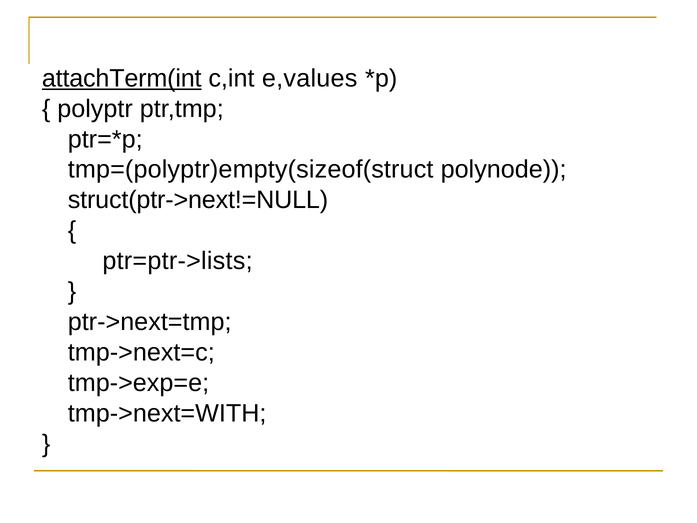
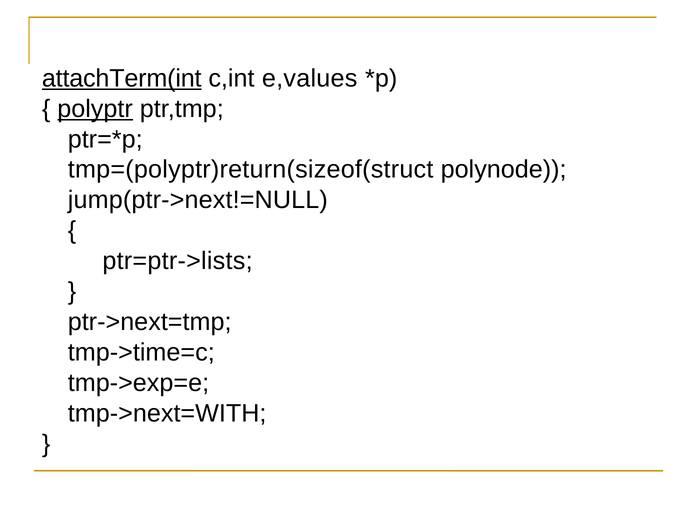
polyptr underline: none -> present
tmp=(polyptr)empty(sizeof(struct: tmp=(polyptr)empty(sizeof(struct -> tmp=(polyptr)return(sizeof(struct
struct(ptr->next!=NULL: struct(ptr->next!=NULL -> jump(ptr->next!=NULL
tmp->next=c: tmp->next=c -> tmp->time=c
